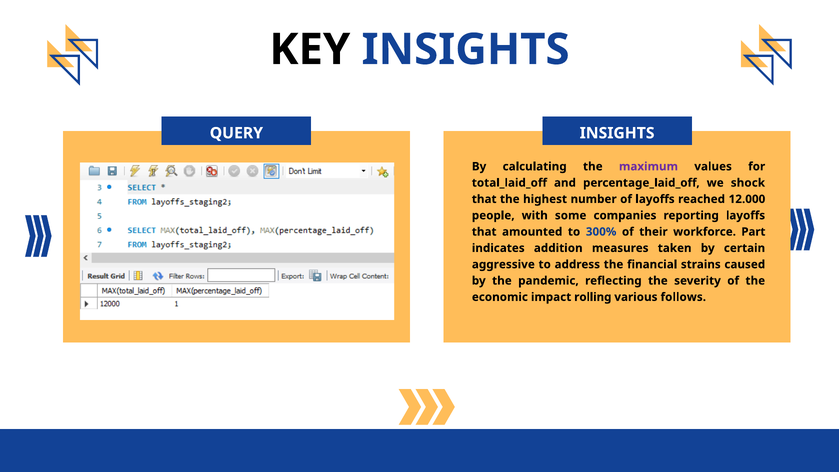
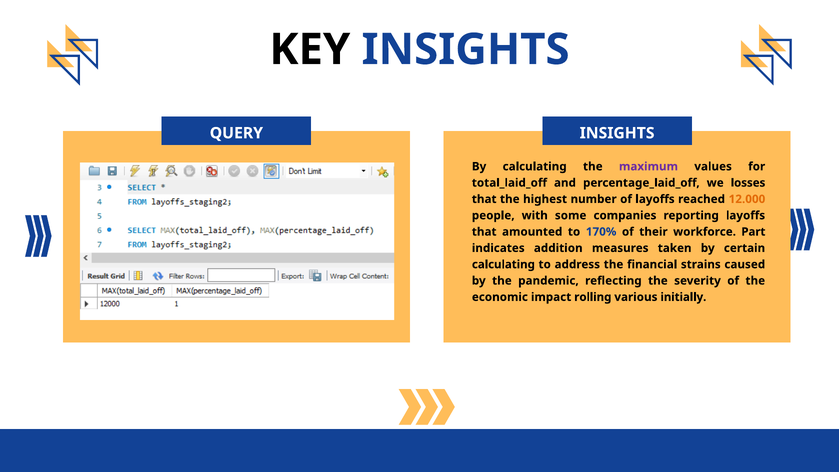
shock: shock -> losses
12.000 colour: black -> orange
300%: 300% -> 170%
aggressive at (503, 264): aggressive -> calculating
follows: follows -> initially
